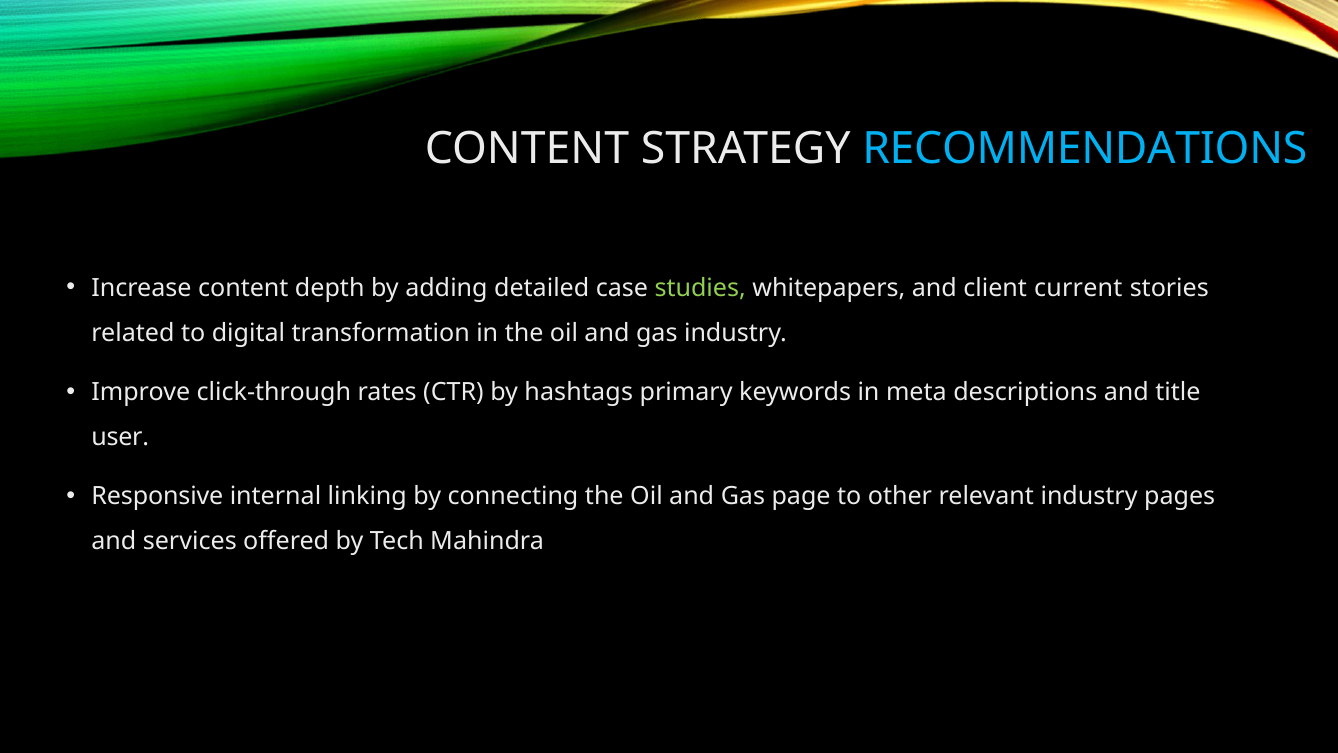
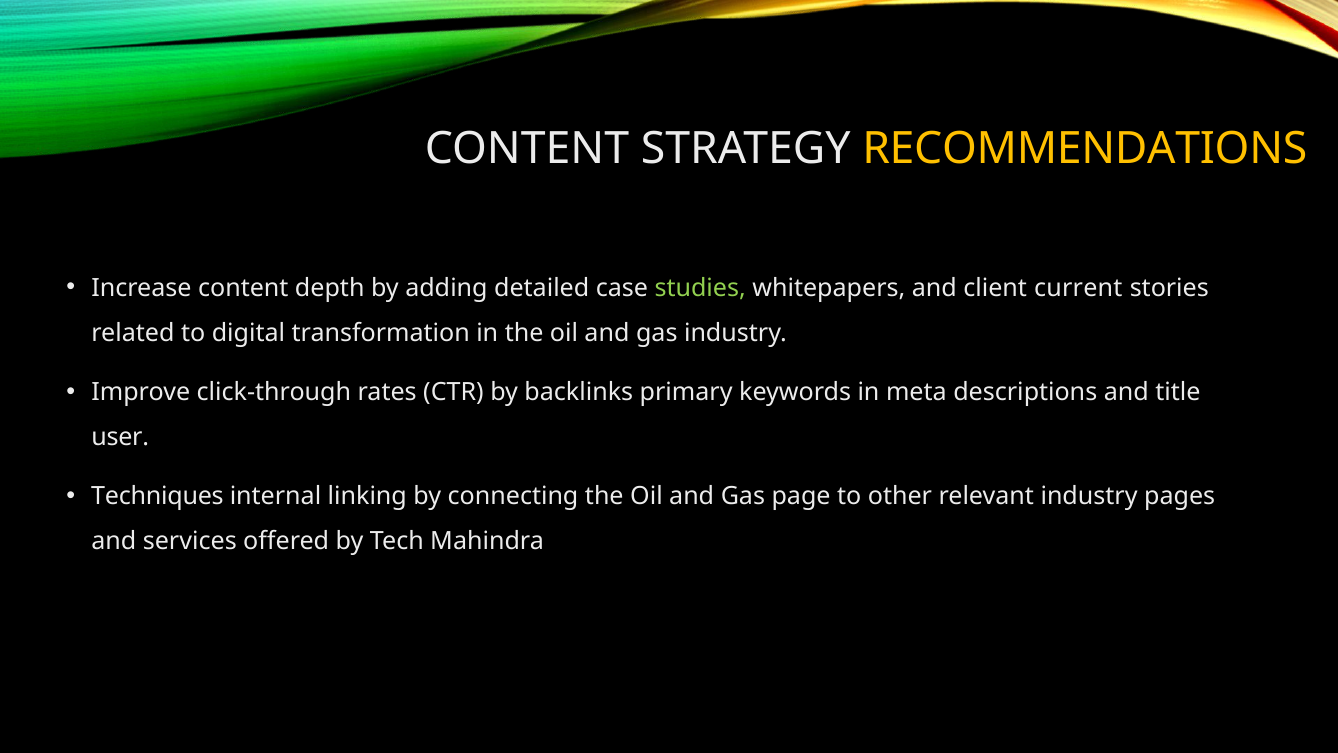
RECOMMENDATIONS colour: light blue -> yellow
hashtags: hashtags -> backlinks
Responsive: Responsive -> Techniques
